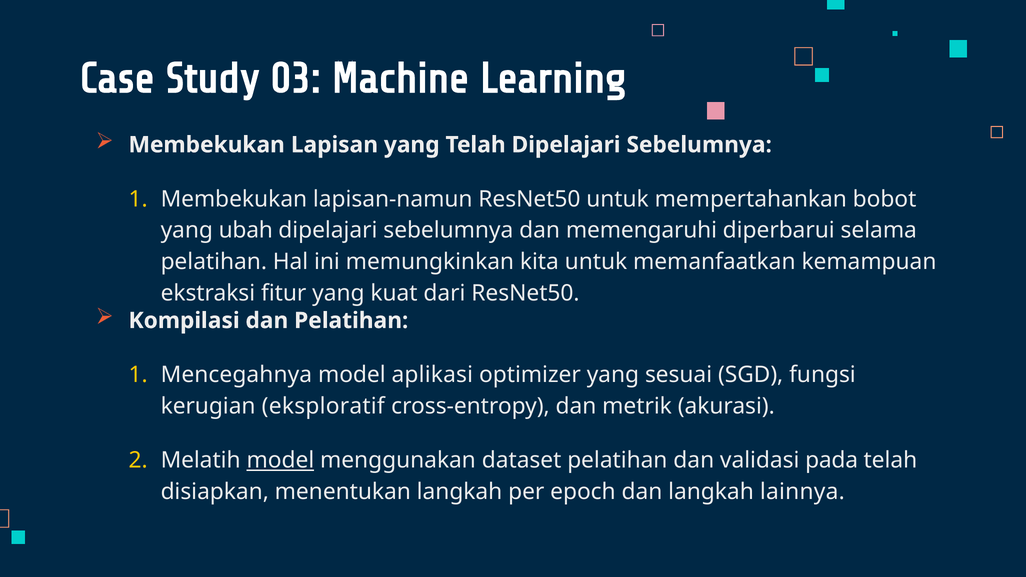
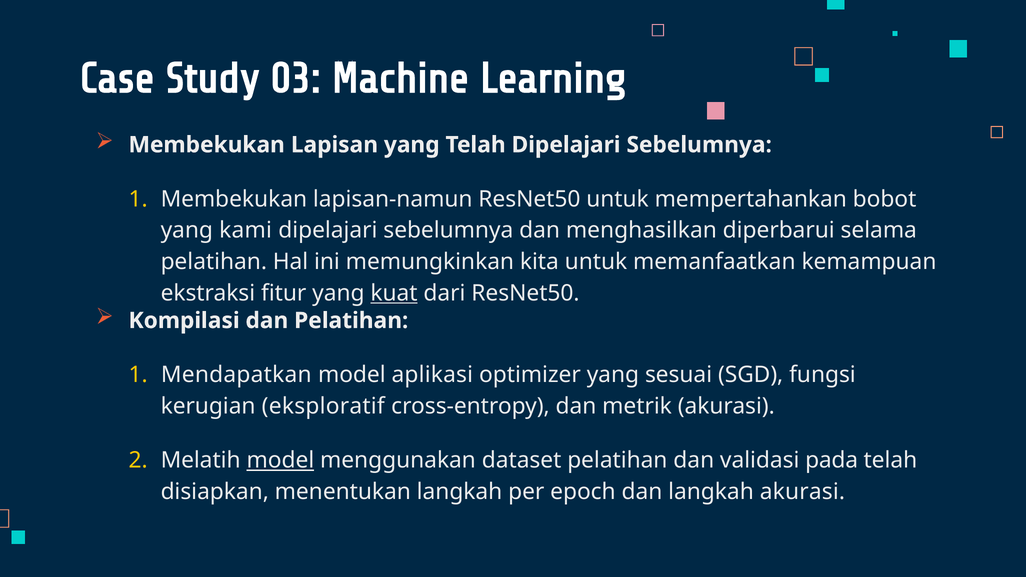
ubah: ubah -> kami
memengaruhi: memengaruhi -> menghasilkan
kuat underline: none -> present
Mencegahnya: Mencegahnya -> Mendapatkan
langkah lainnya: lainnya -> akurasi
